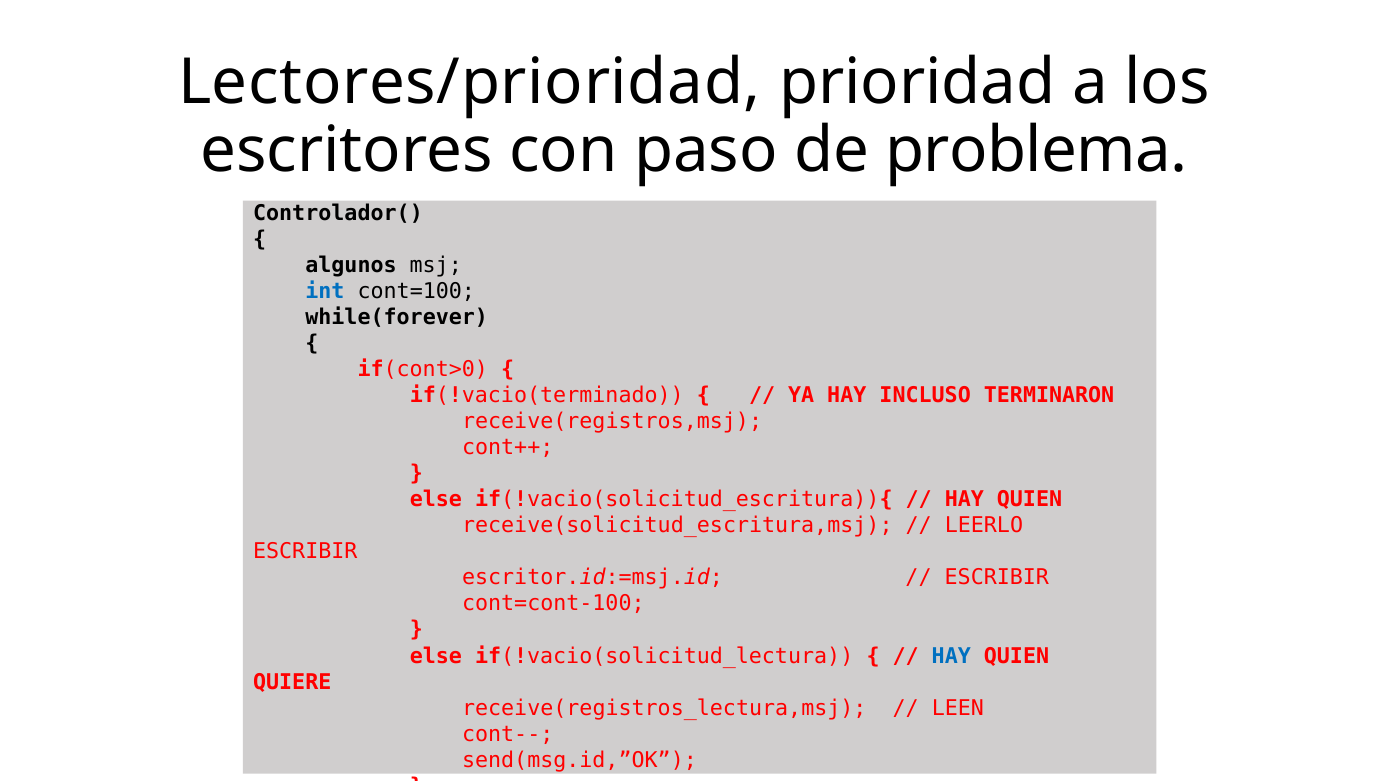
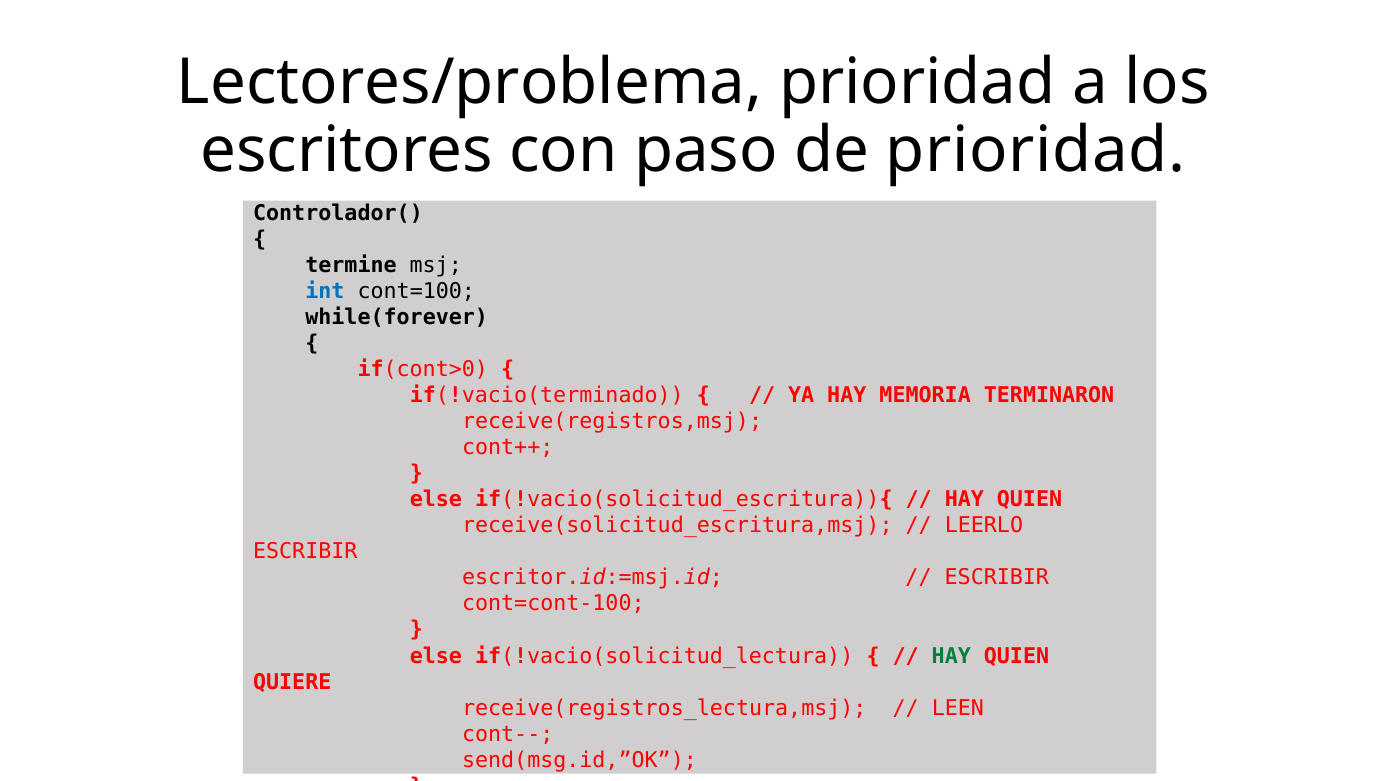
Lectores/prioridad: Lectores/prioridad -> Lectores/problema
de problema: problema -> prioridad
algunos: algunos -> termine
INCLUSO: INCLUSO -> MEMORIA
HAY at (951, 656) colour: blue -> green
